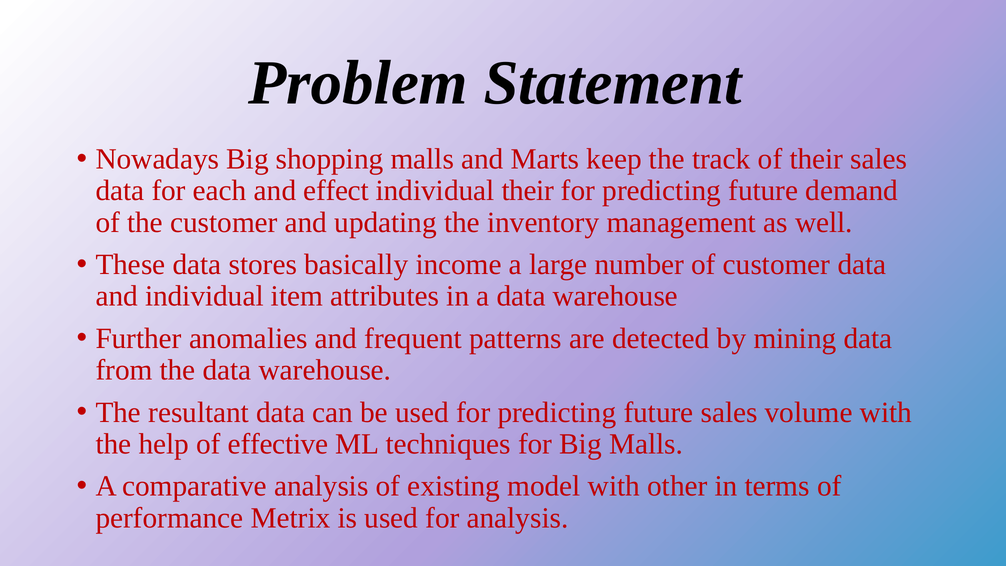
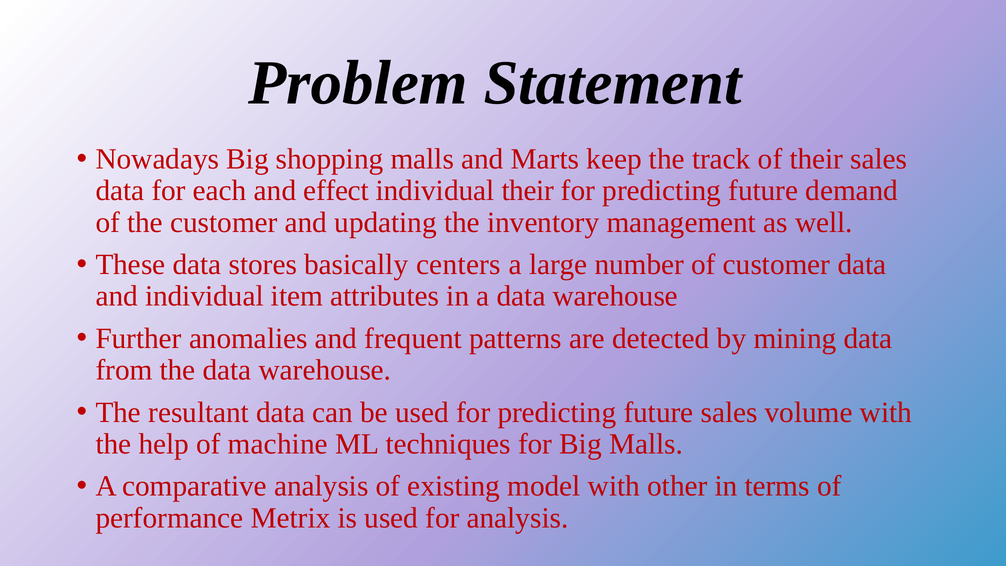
income: income -> centers
effective: effective -> machine
